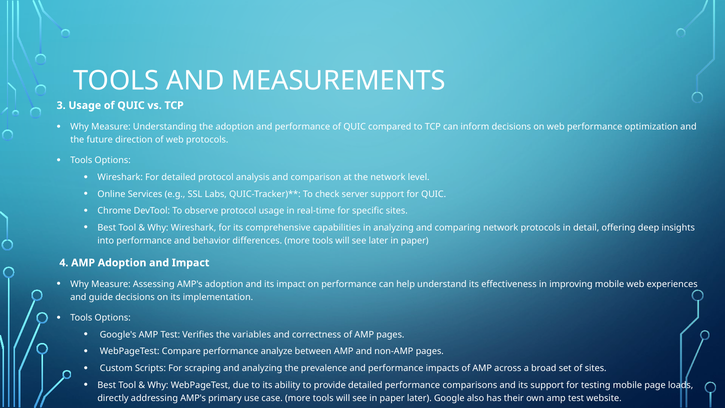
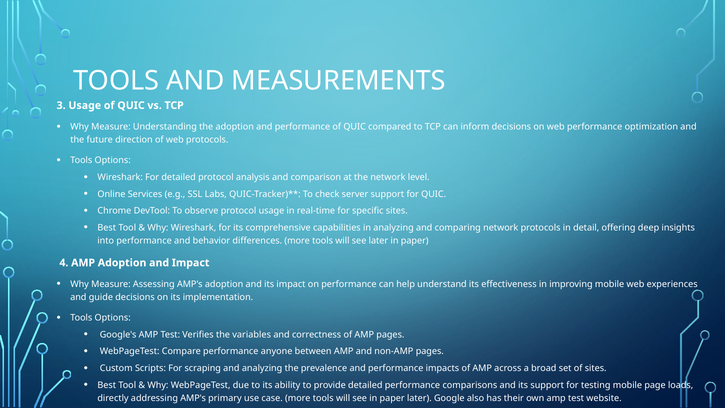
analyze: analyze -> anyone
